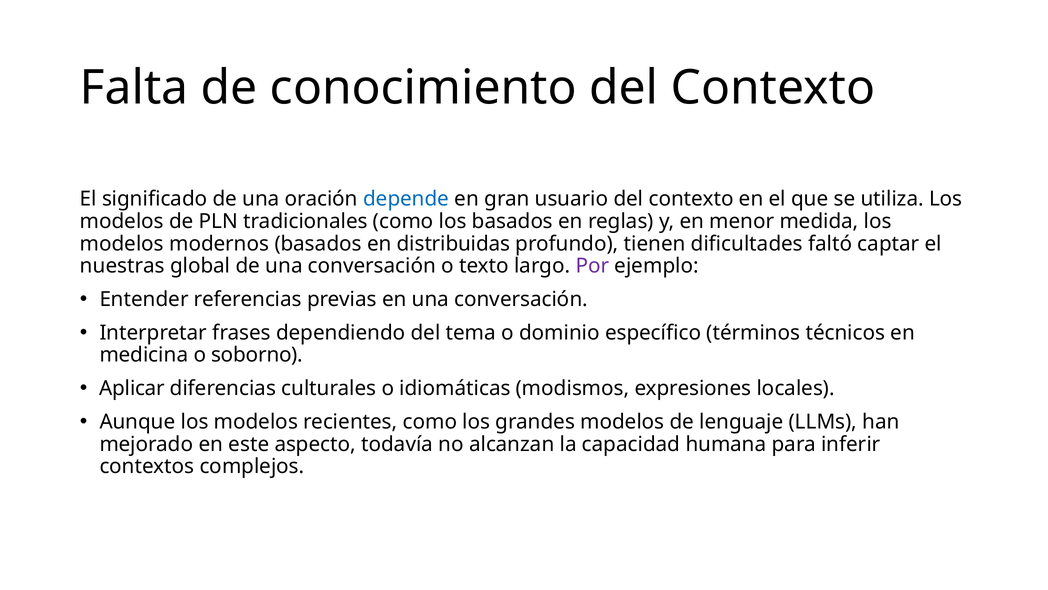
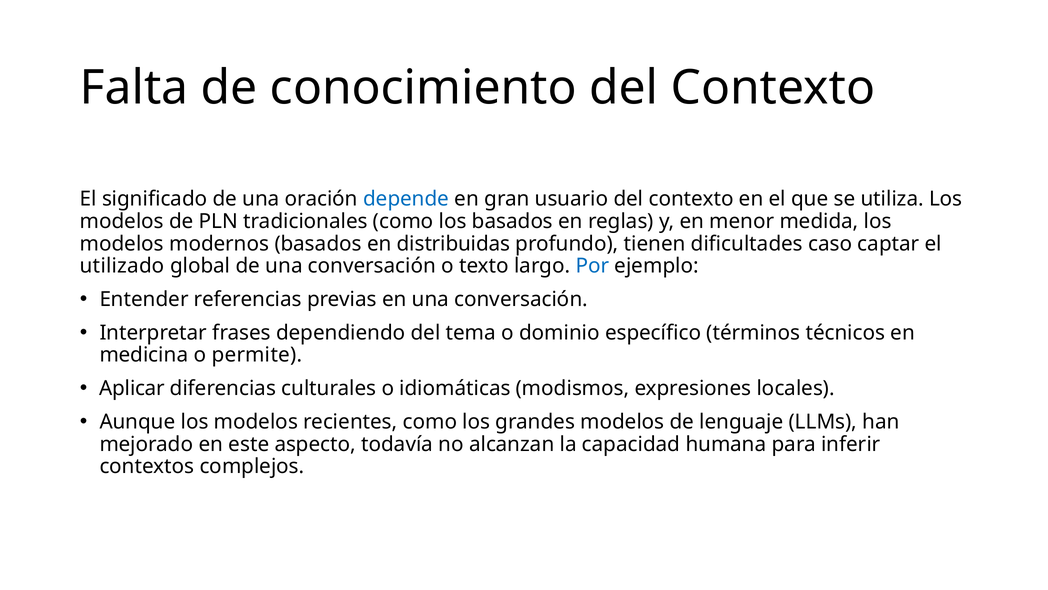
faltó: faltó -> caso
nuestras: nuestras -> utilizado
Por colour: purple -> blue
soborno: soborno -> permite
